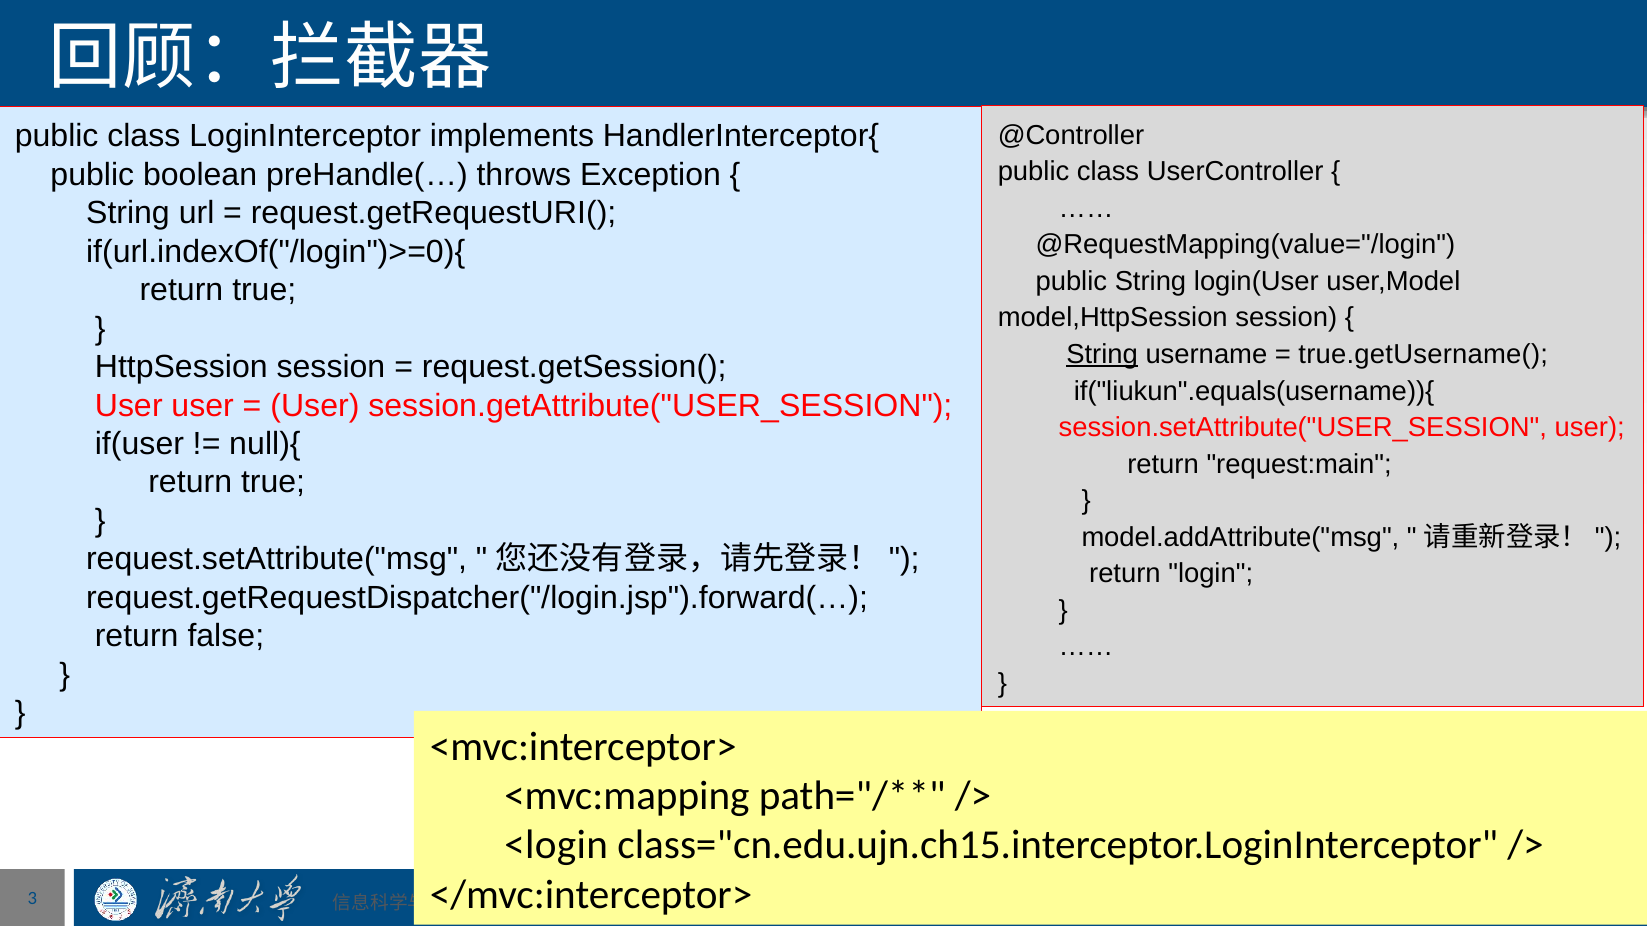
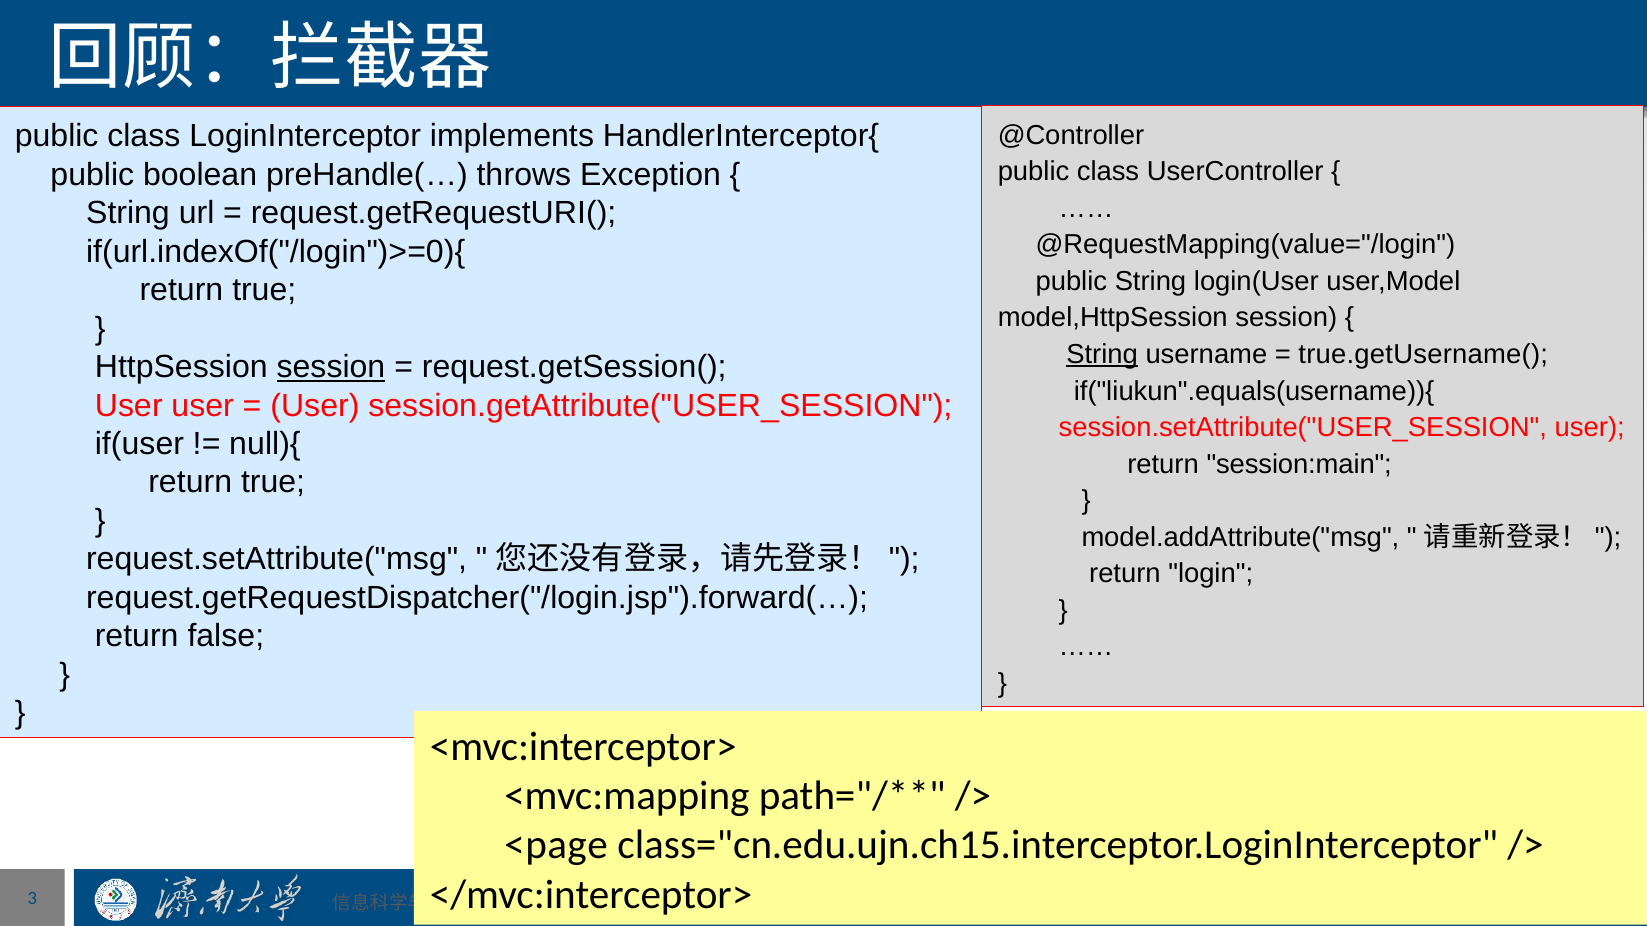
session at (331, 367) underline: none -> present
request:main: request:main -> session:main
<login: <login -> <page
